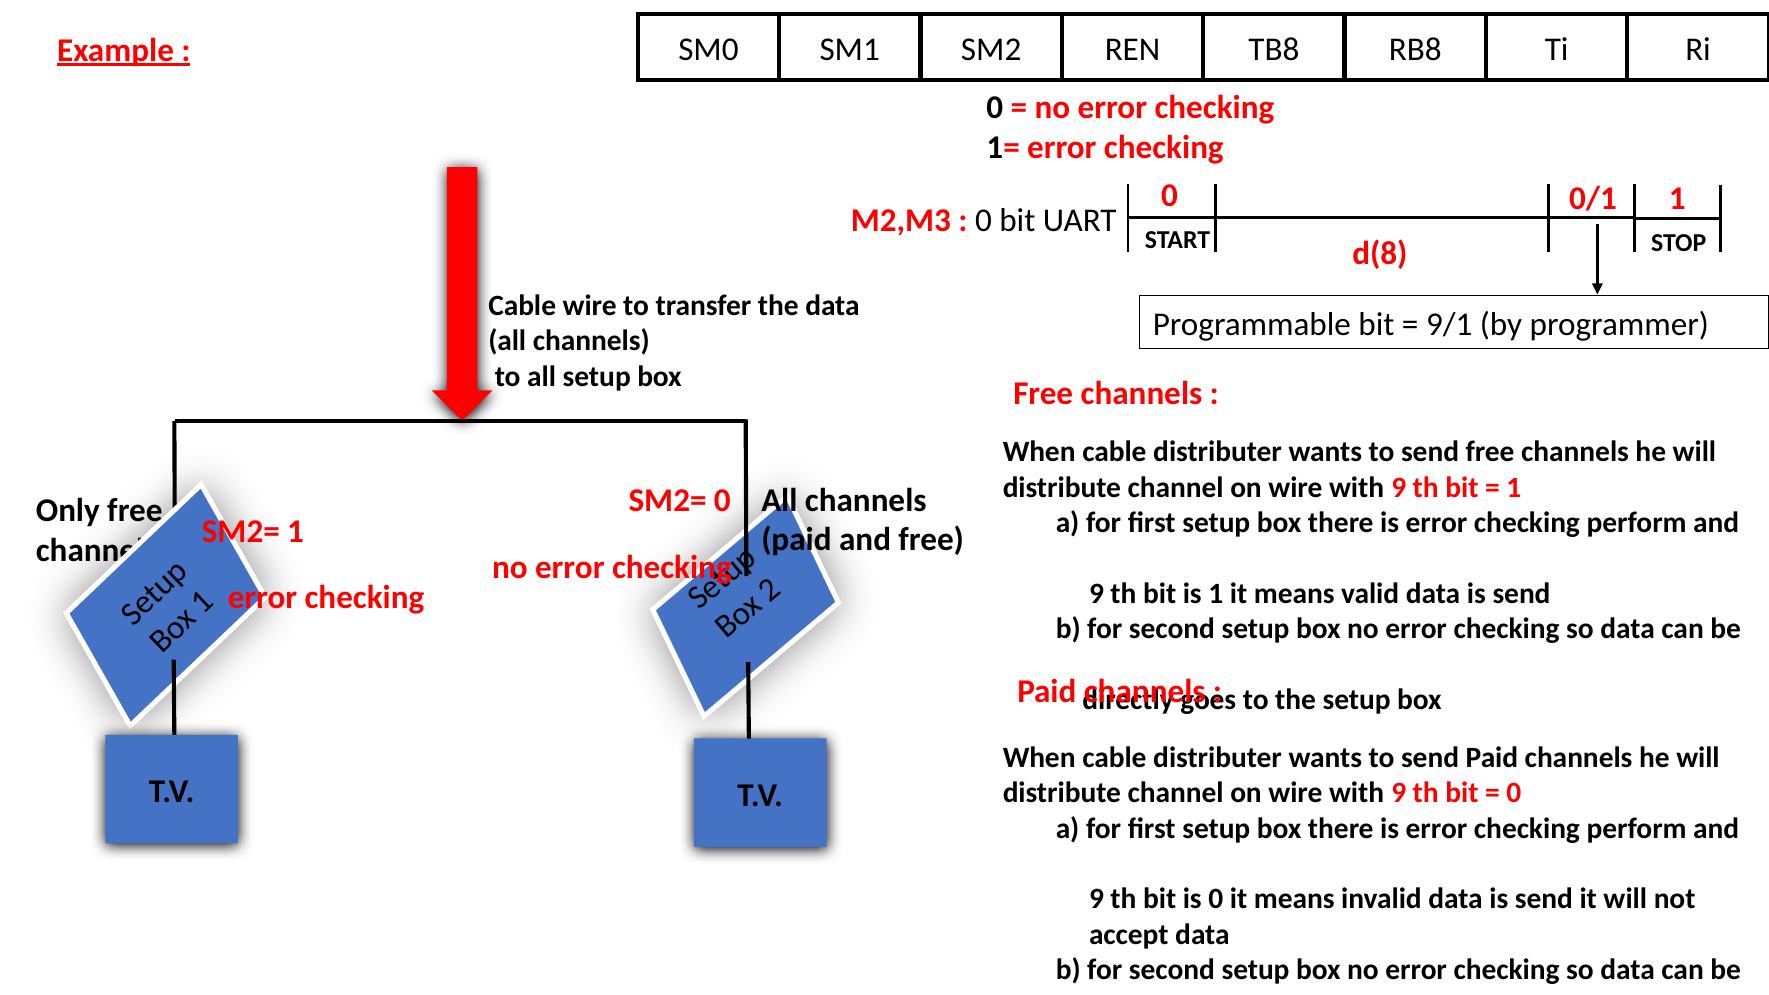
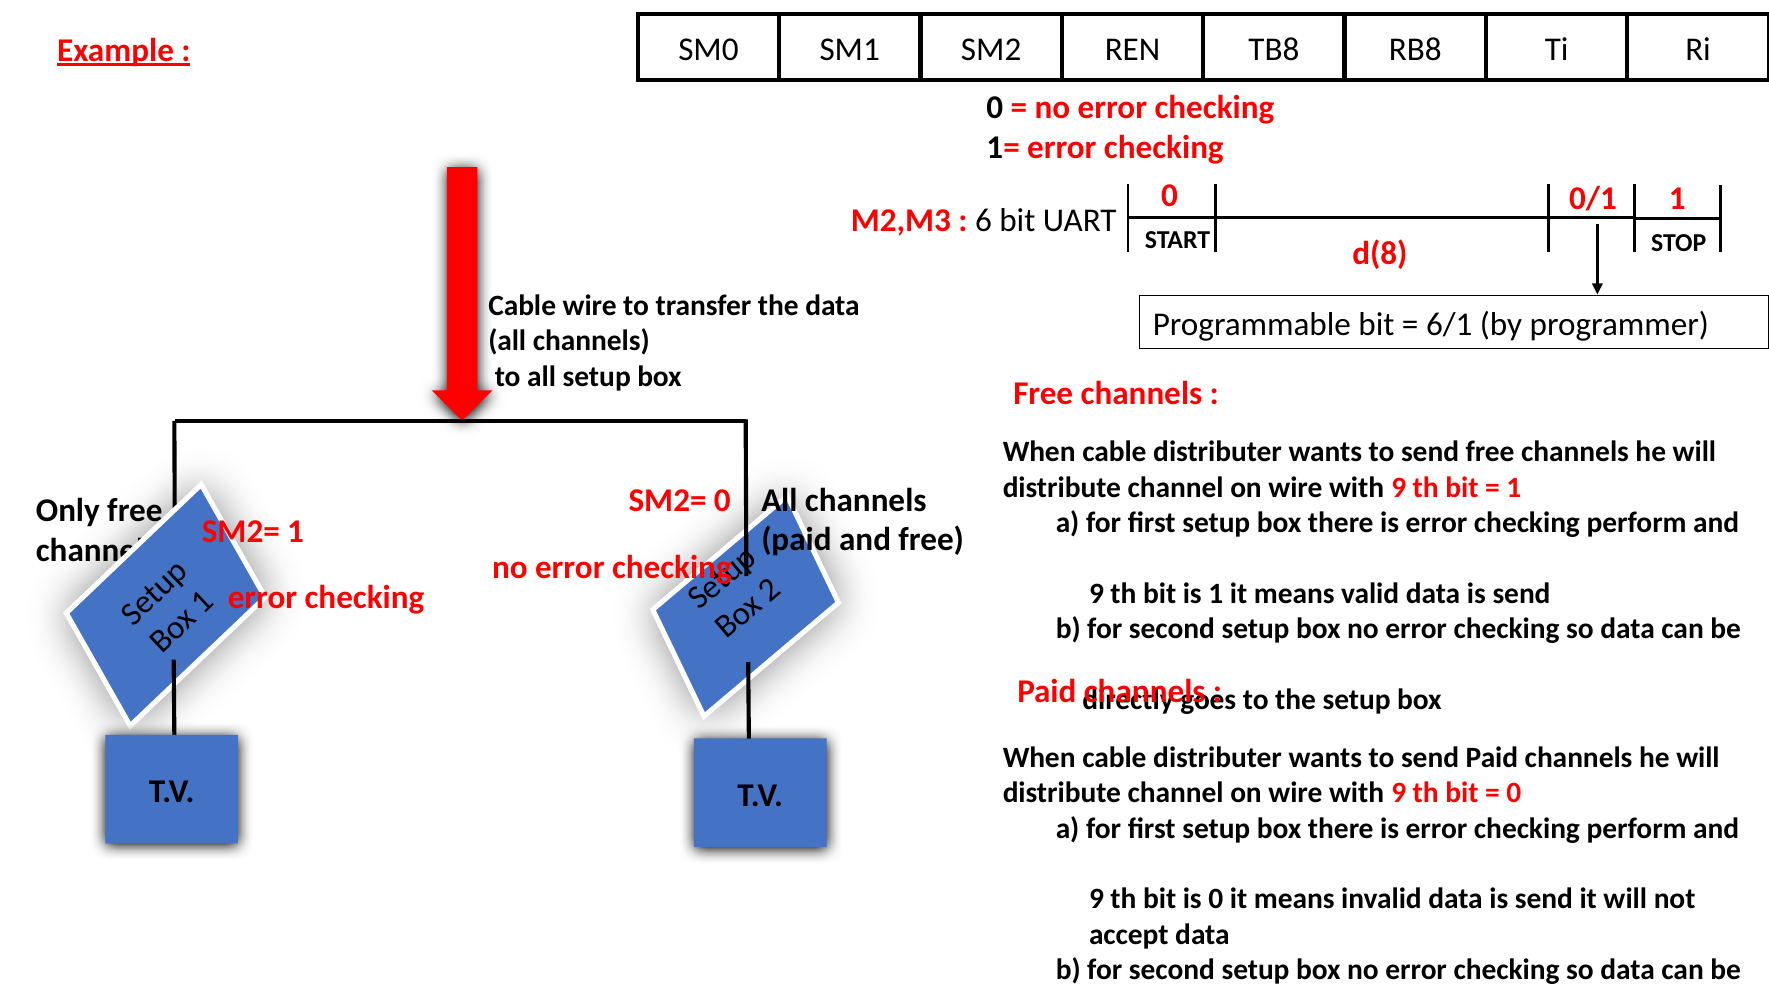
0 at (984, 221): 0 -> 6
9/1: 9/1 -> 6/1
